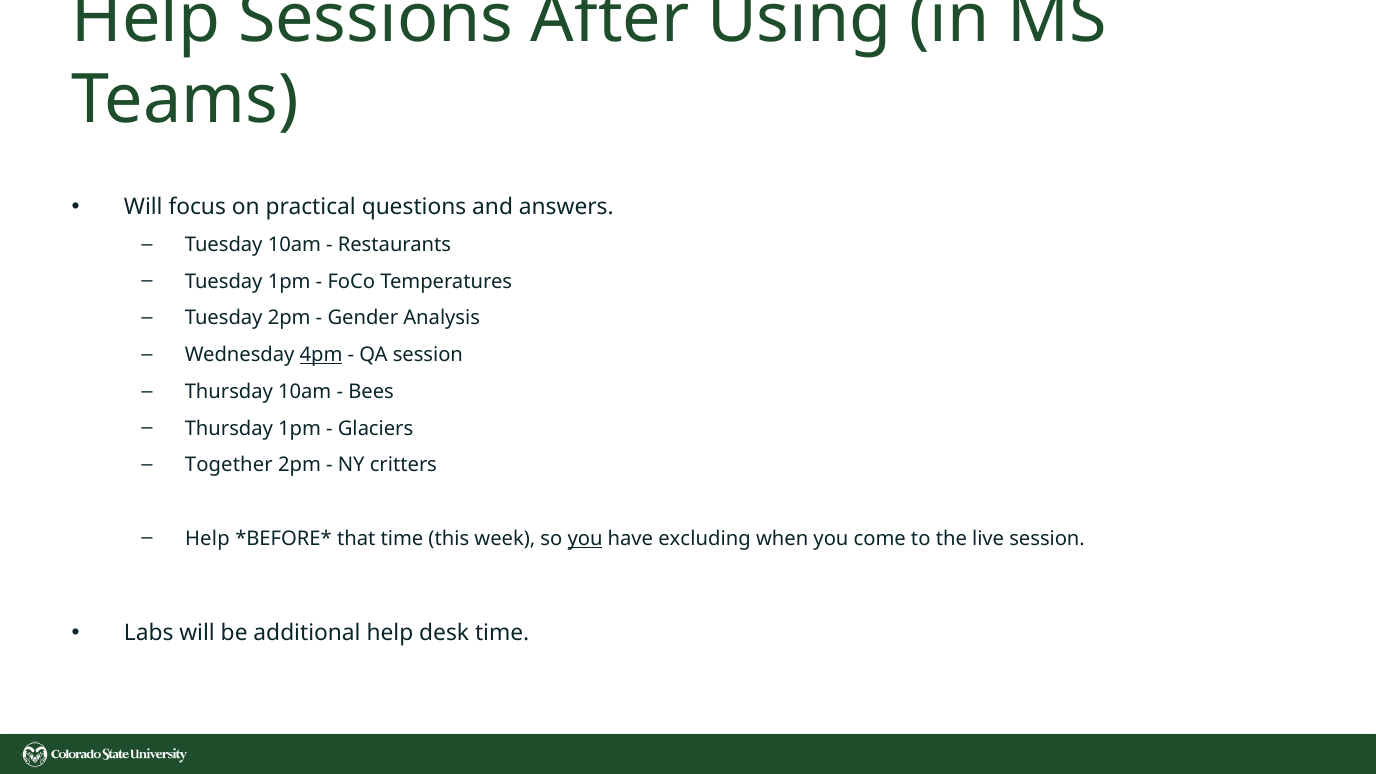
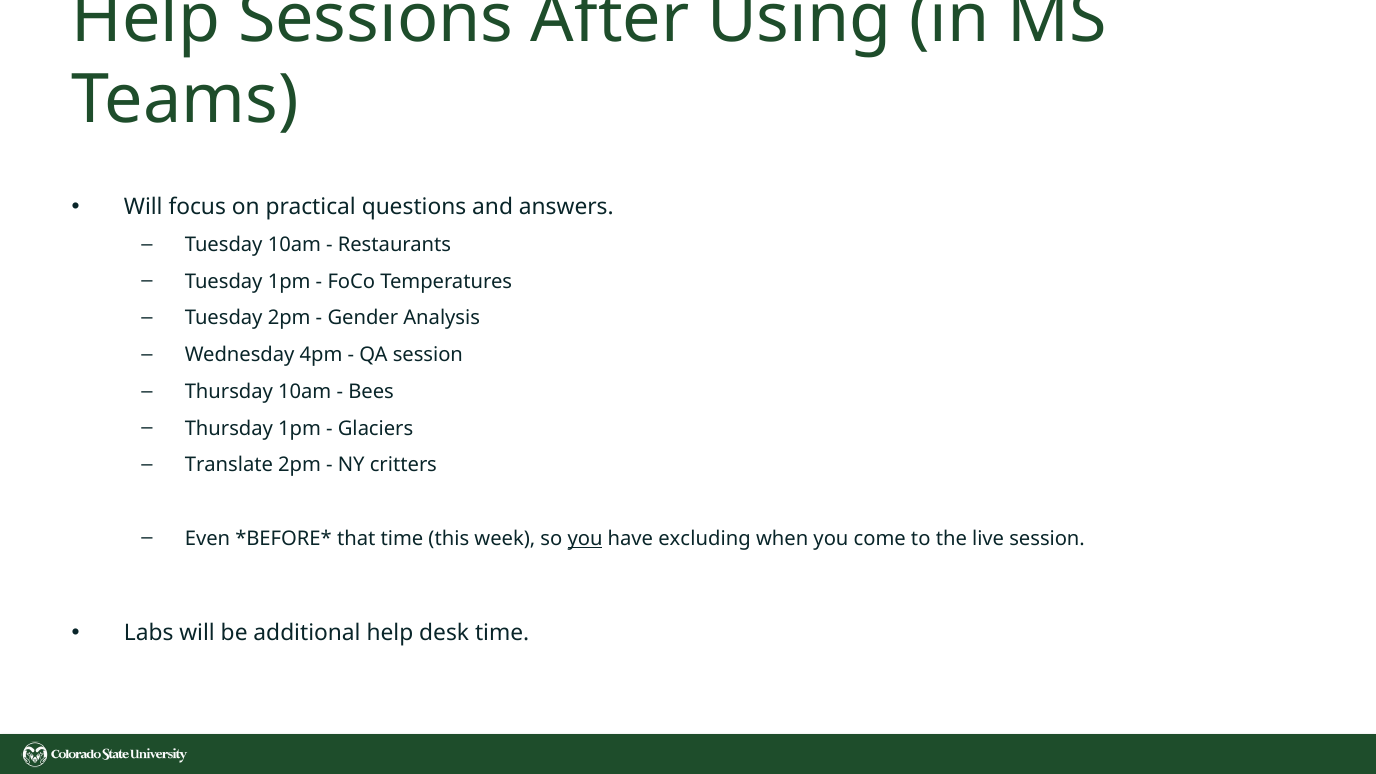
4pm underline: present -> none
Together: Together -> Translate
Help at (207, 538): Help -> Even
